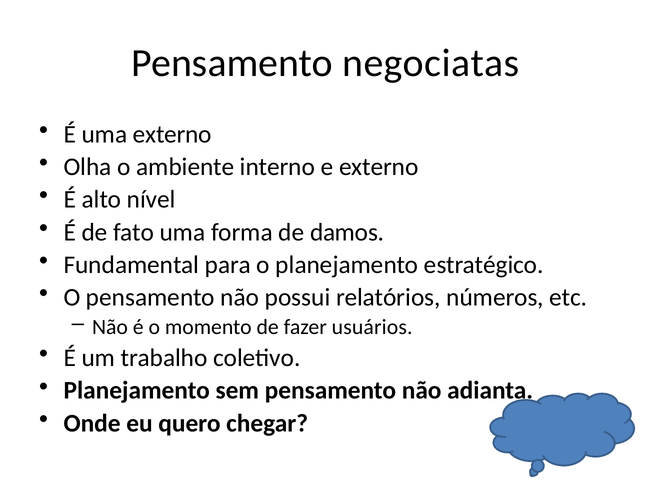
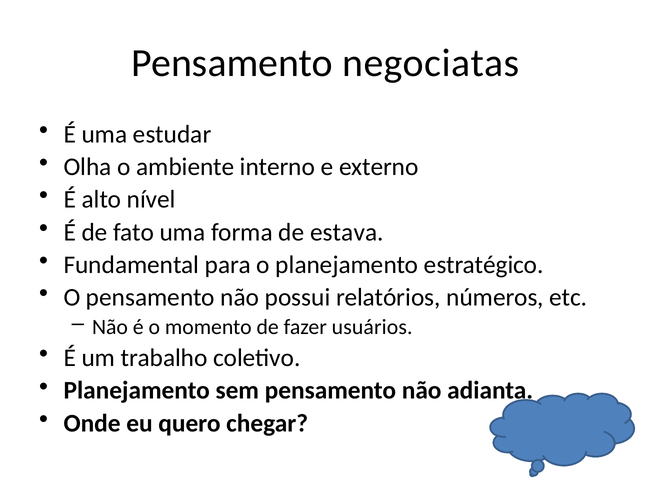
uma externo: externo -> estudar
damos: damos -> estava
